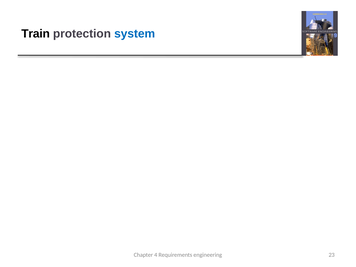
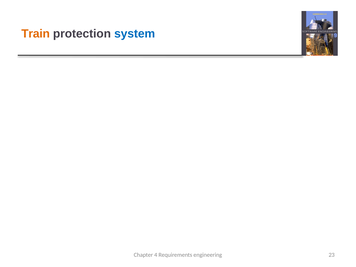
Train at (36, 34) colour: black -> orange
